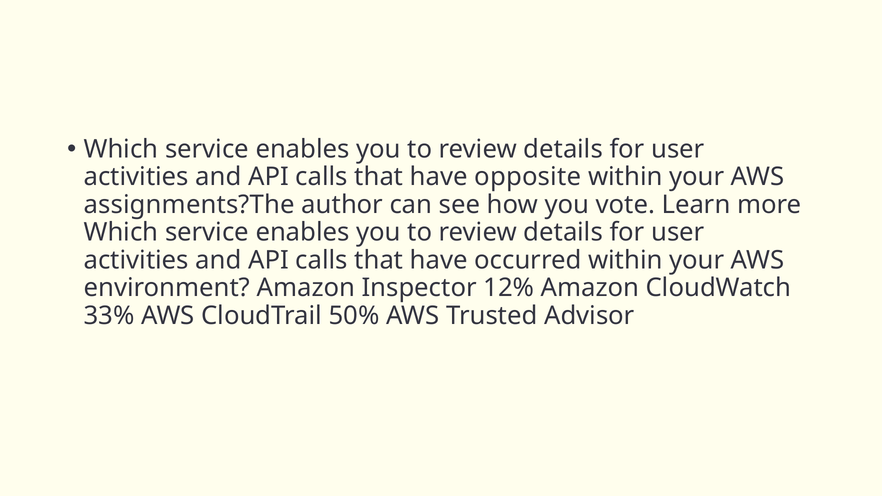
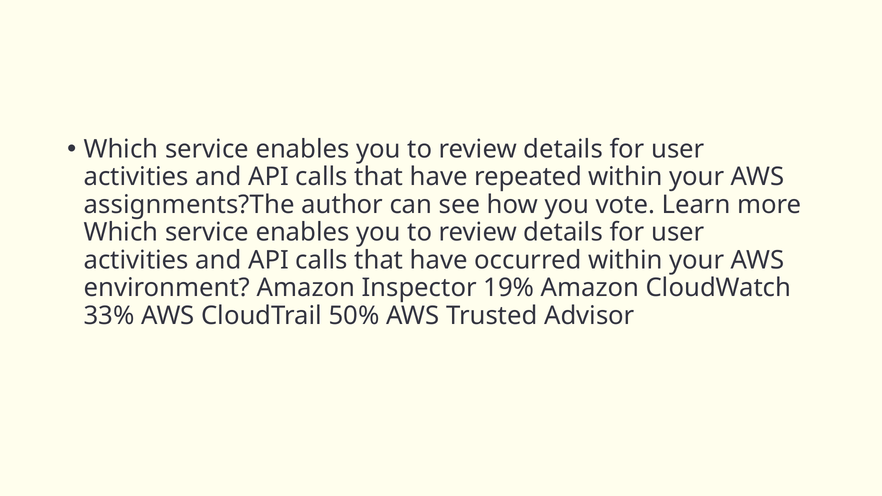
opposite: opposite -> repeated
12%: 12% -> 19%
